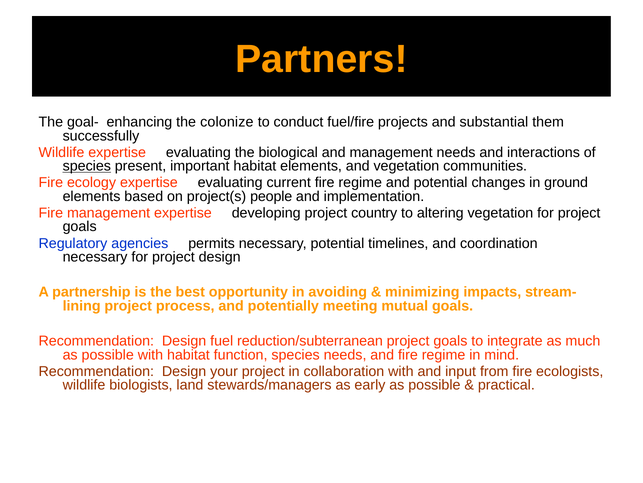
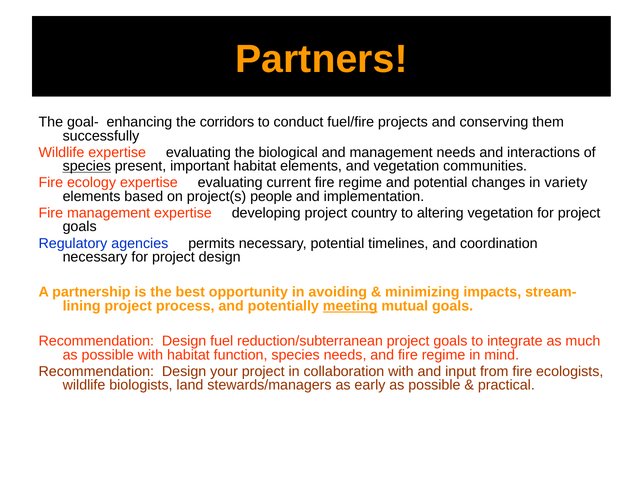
colonize: colonize -> corridors
substantial: substantial -> conserving
ground: ground -> variety
meeting underline: none -> present
